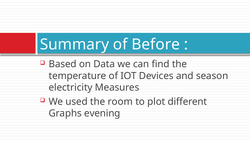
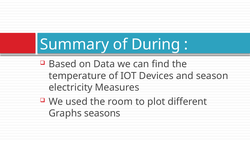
Before: Before -> During
evening: evening -> seasons
